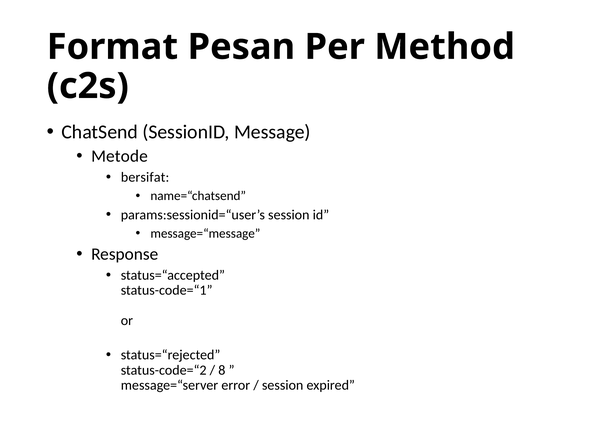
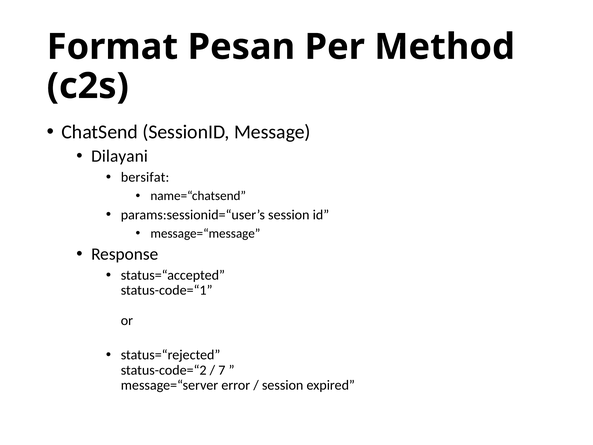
Metode: Metode -> Dilayani
8: 8 -> 7
